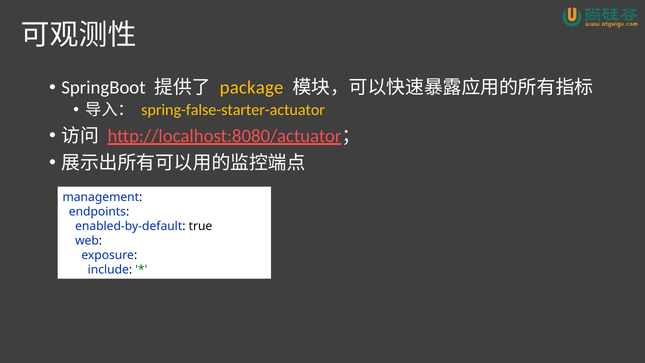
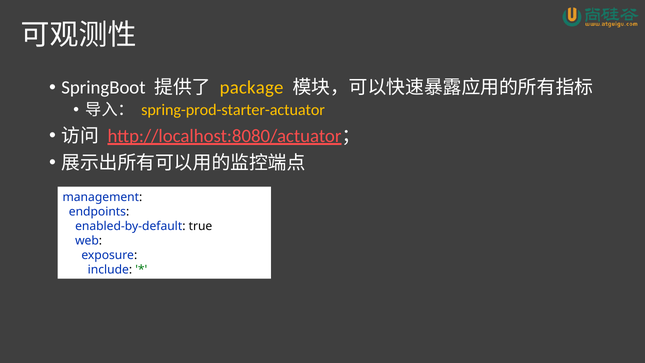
spring-false-starter-actuator: spring-false-starter-actuator -> spring-prod-starter-actuator
